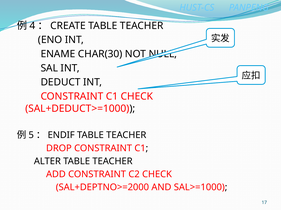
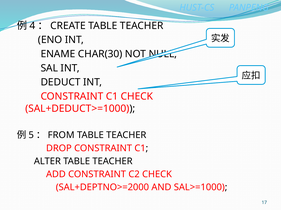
ENDIF: ENDIF -> FROM
